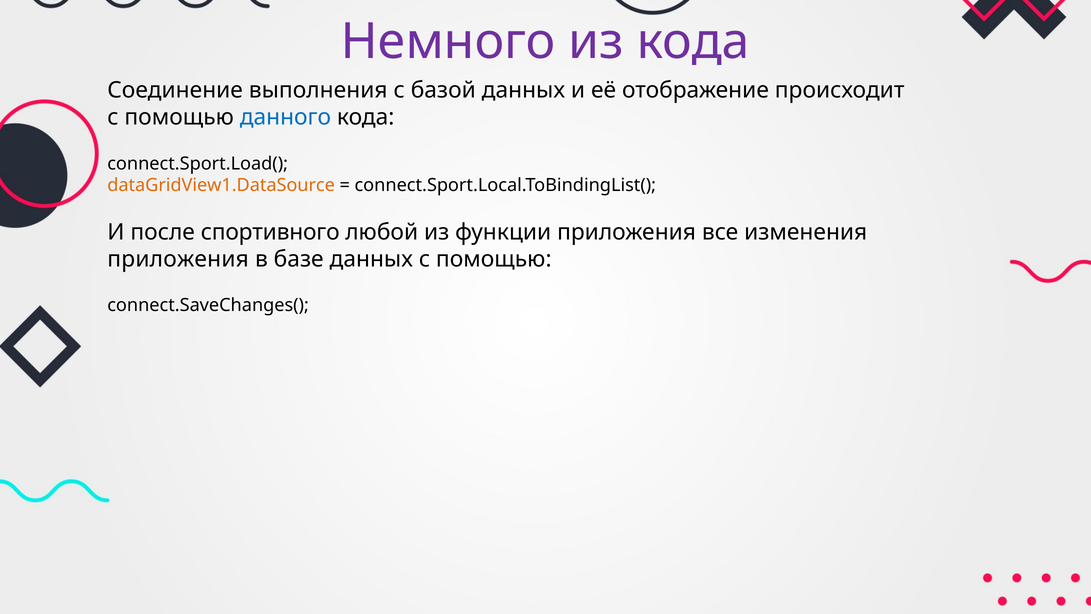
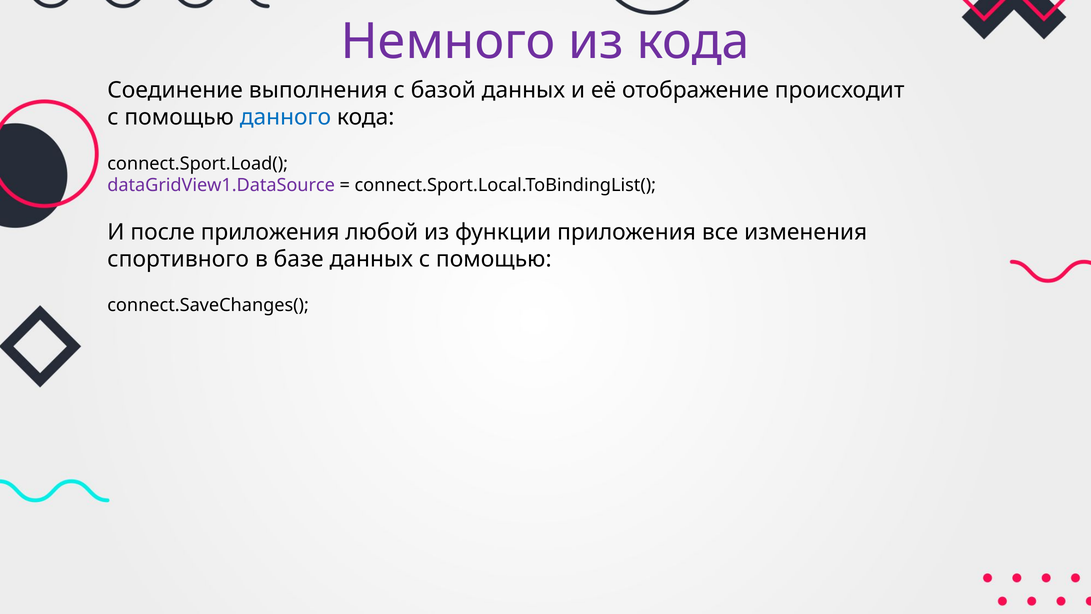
dataGridView1.DataSource colour: orange -> purple
после спортивного: спортивного -> приложения
приложения at (178, 259): приложения -> спортивного
